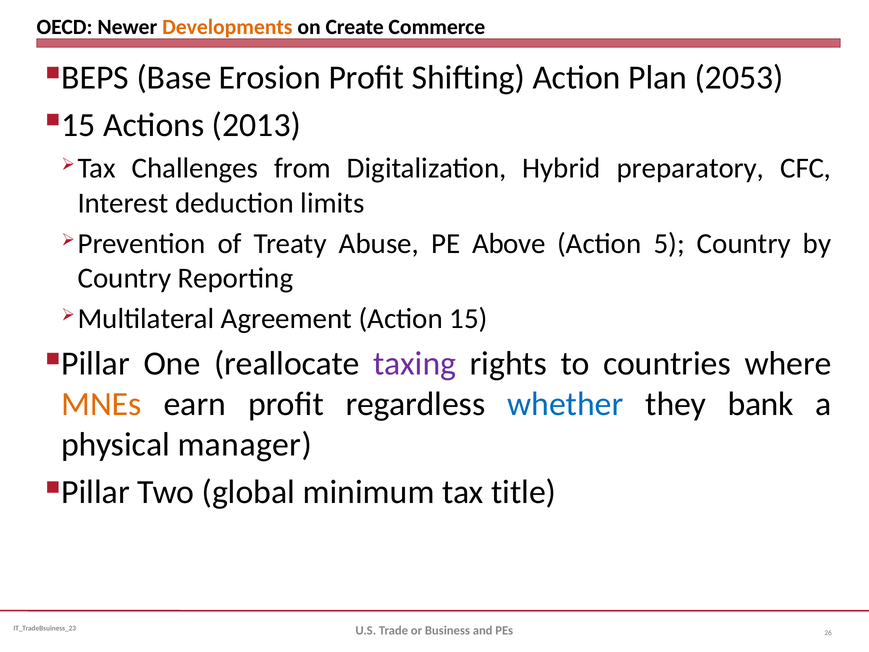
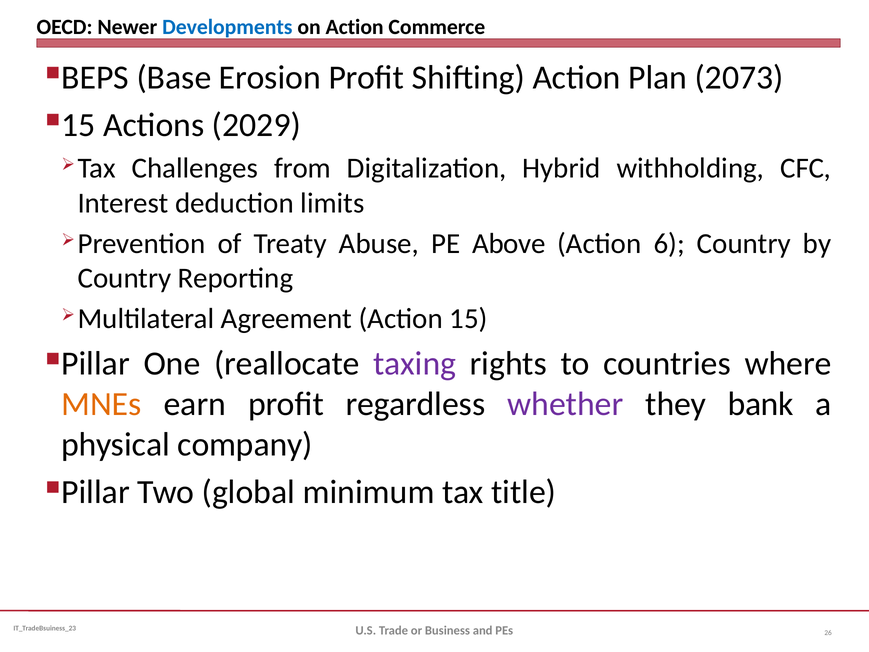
Developments colour: orange -> blue
on Create: Create -> Action
2053: 2053 -> 2073
2013: 2013 -> 2029
preparatory: preparatory -> withholding
5: 5 -> 6
whether colour: blue -> purple
manager: manager -> company
